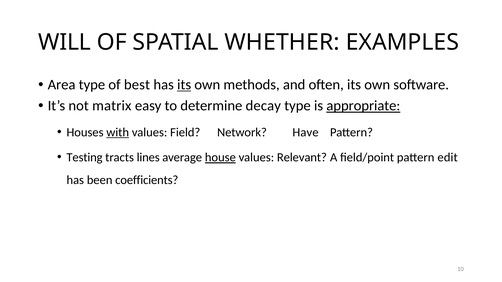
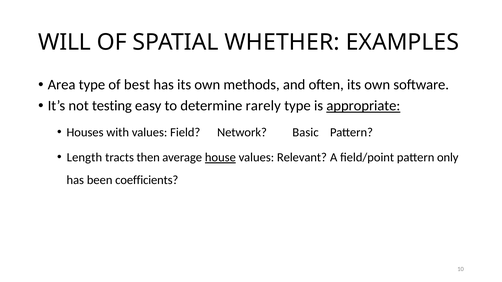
its at (184, 85) underline: present -> none
matrix: matrix -> testing
decay: decay -> rarely
with underline: present -> none
Have: Have -> Basic
Testing: Testing -> Length
lines: lines -> then
edit: edit -> only
